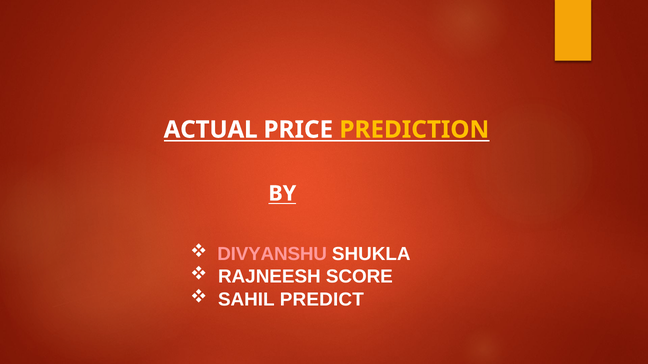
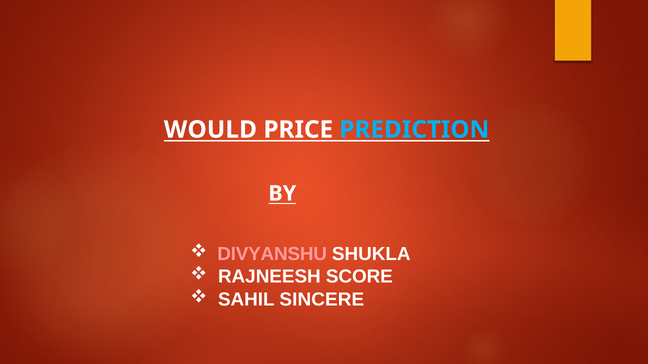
ACTUAL: ACTUAL -> WOULD
PREDICTION colour: yellow -> light blue
PREDICT: PREDICT -> SINCERE
